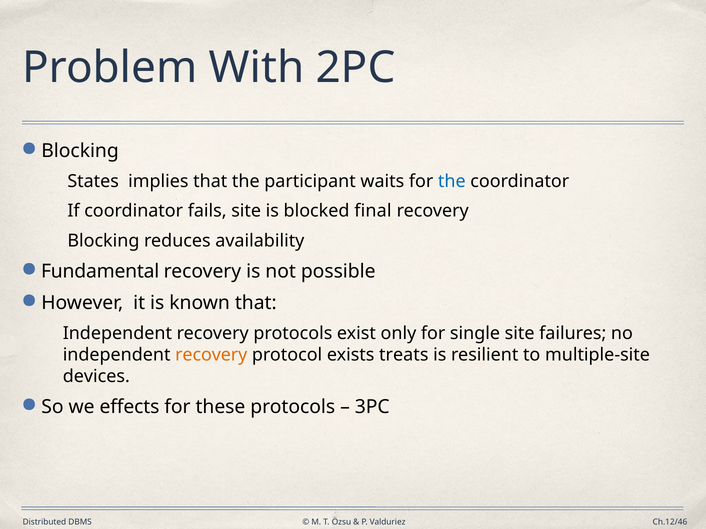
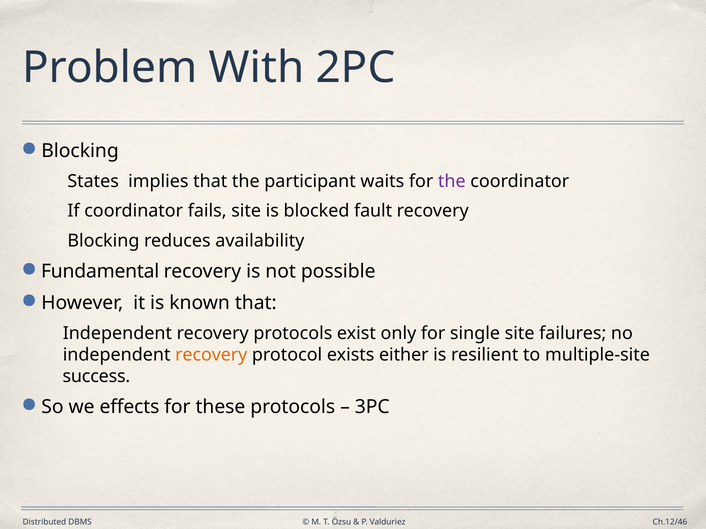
the at (452, 181) colour: blue -> purple
final: final -> fault
treats: treats -> either
devices: devices -> success
